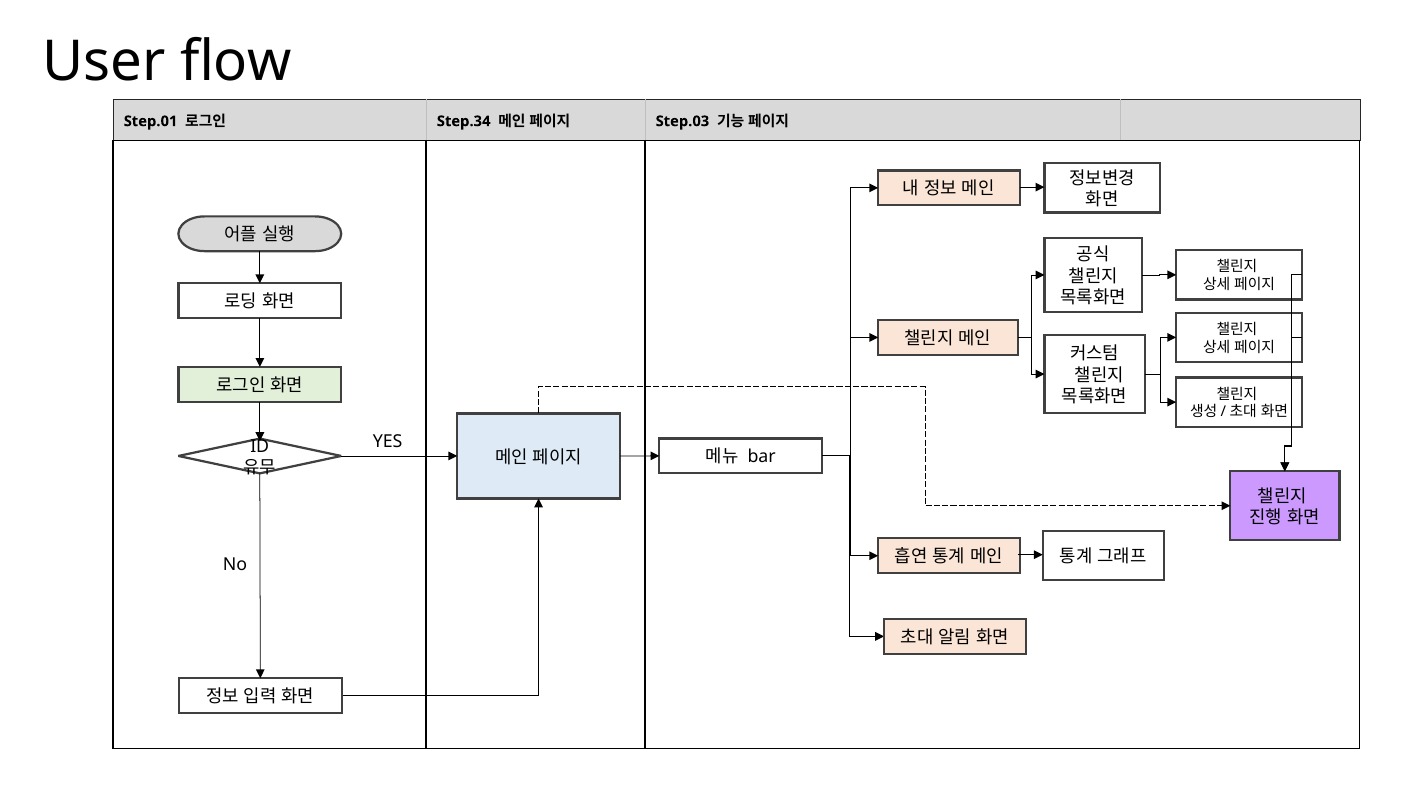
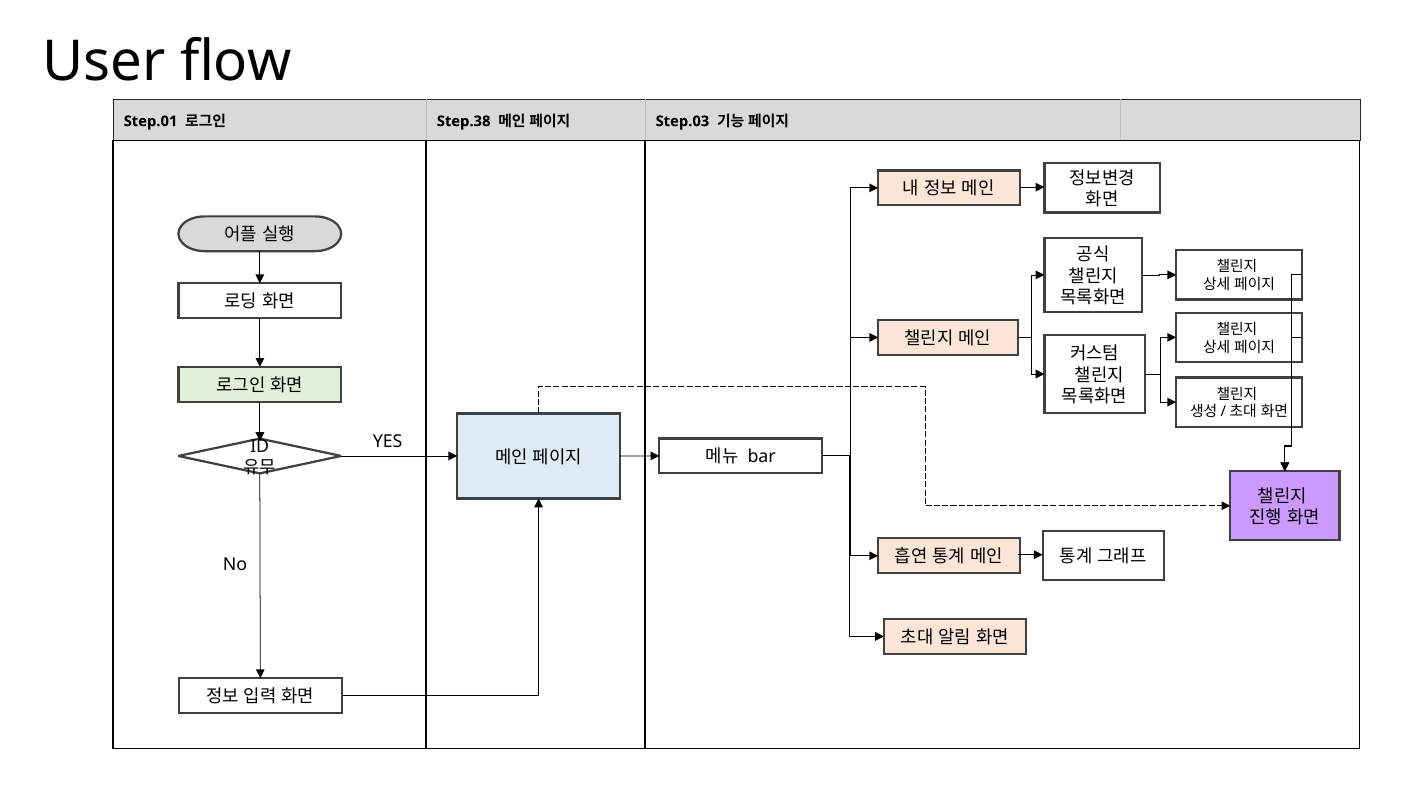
Step.34: Step.34 -> Step.38
